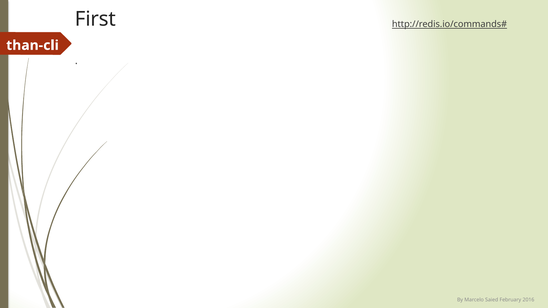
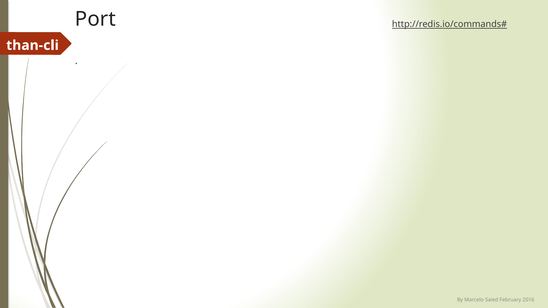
First: First -> Port
